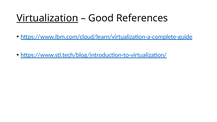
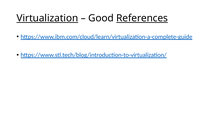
References underline: none -> present
